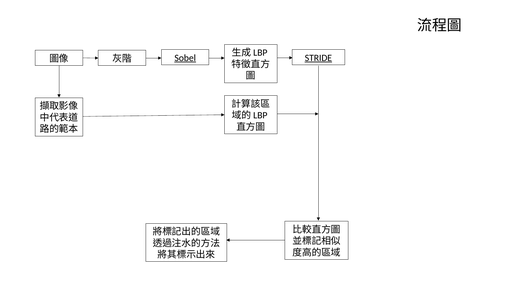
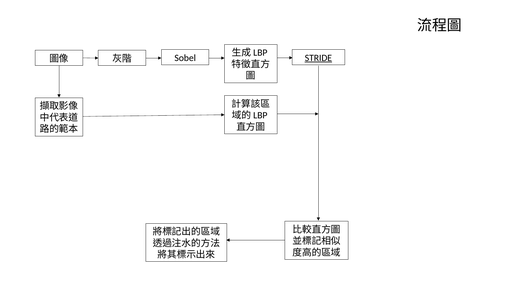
Sobel underline: present -> none
